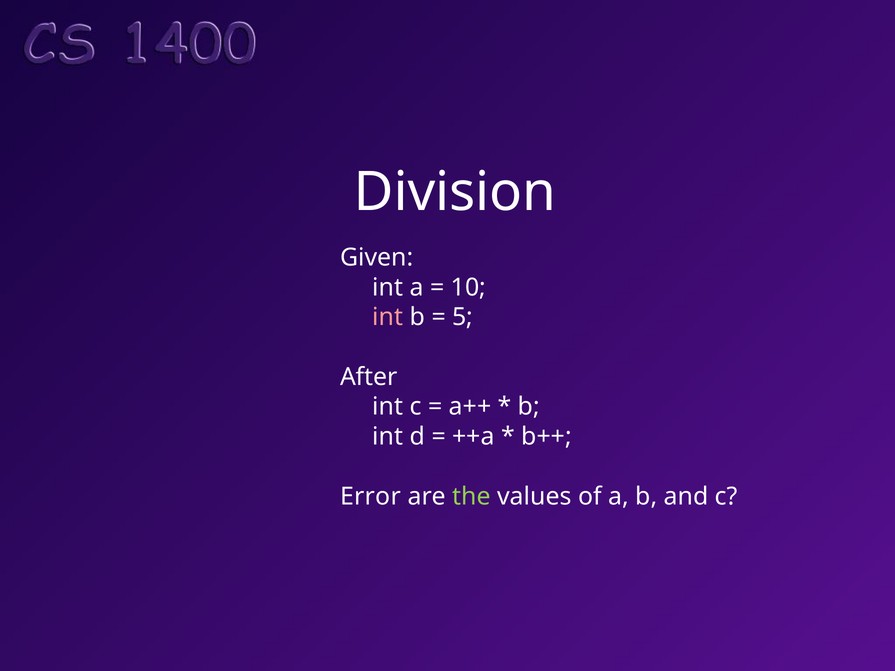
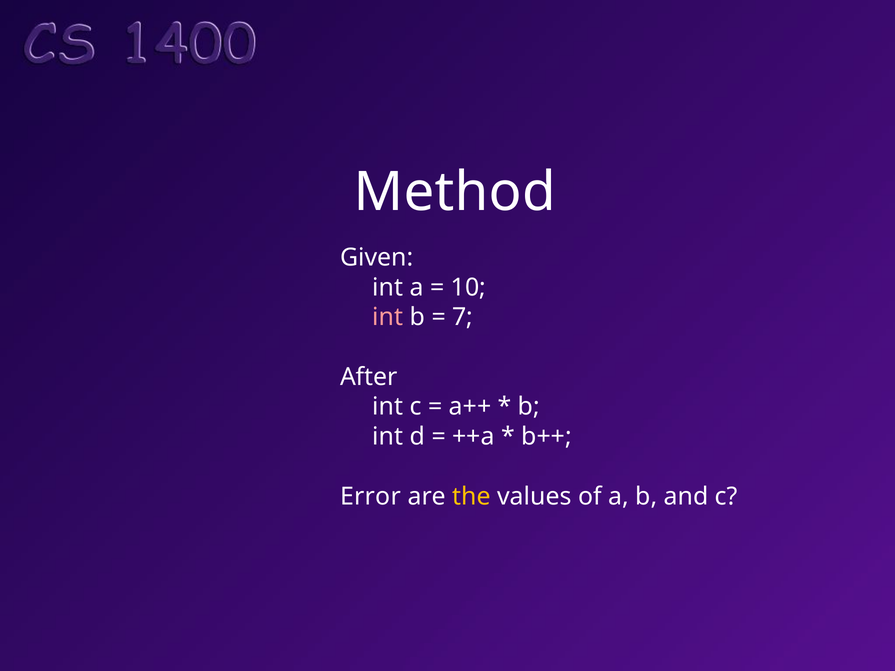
Division: Division -> Method
5: 5 -> 7
the colour: light green -> yellow
